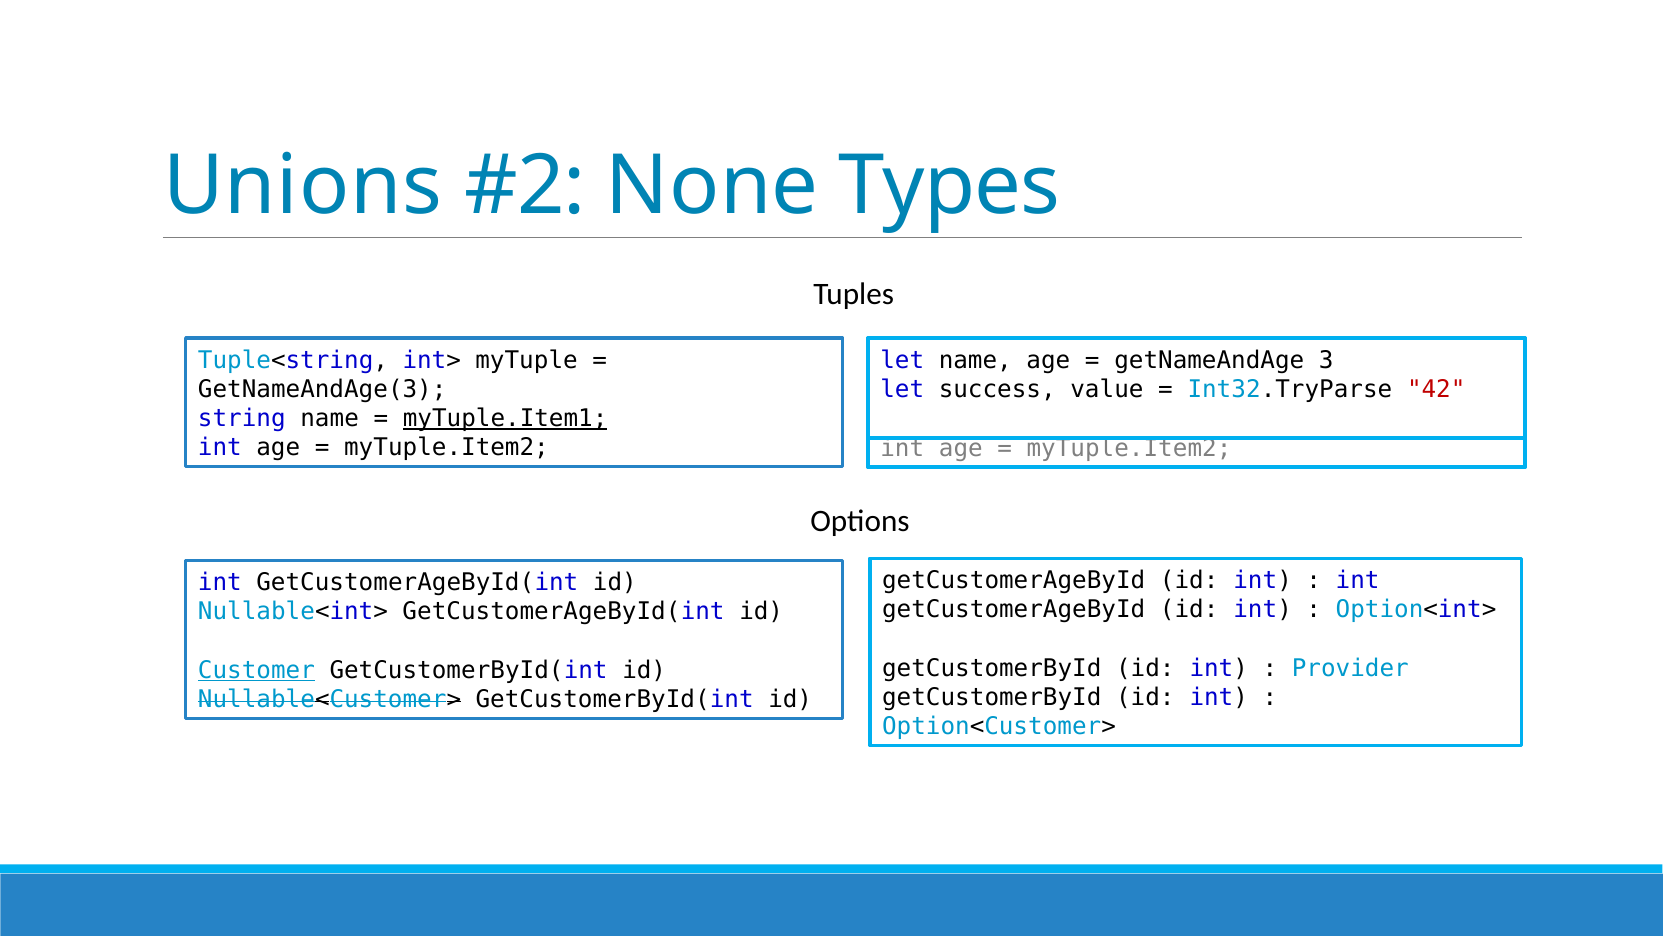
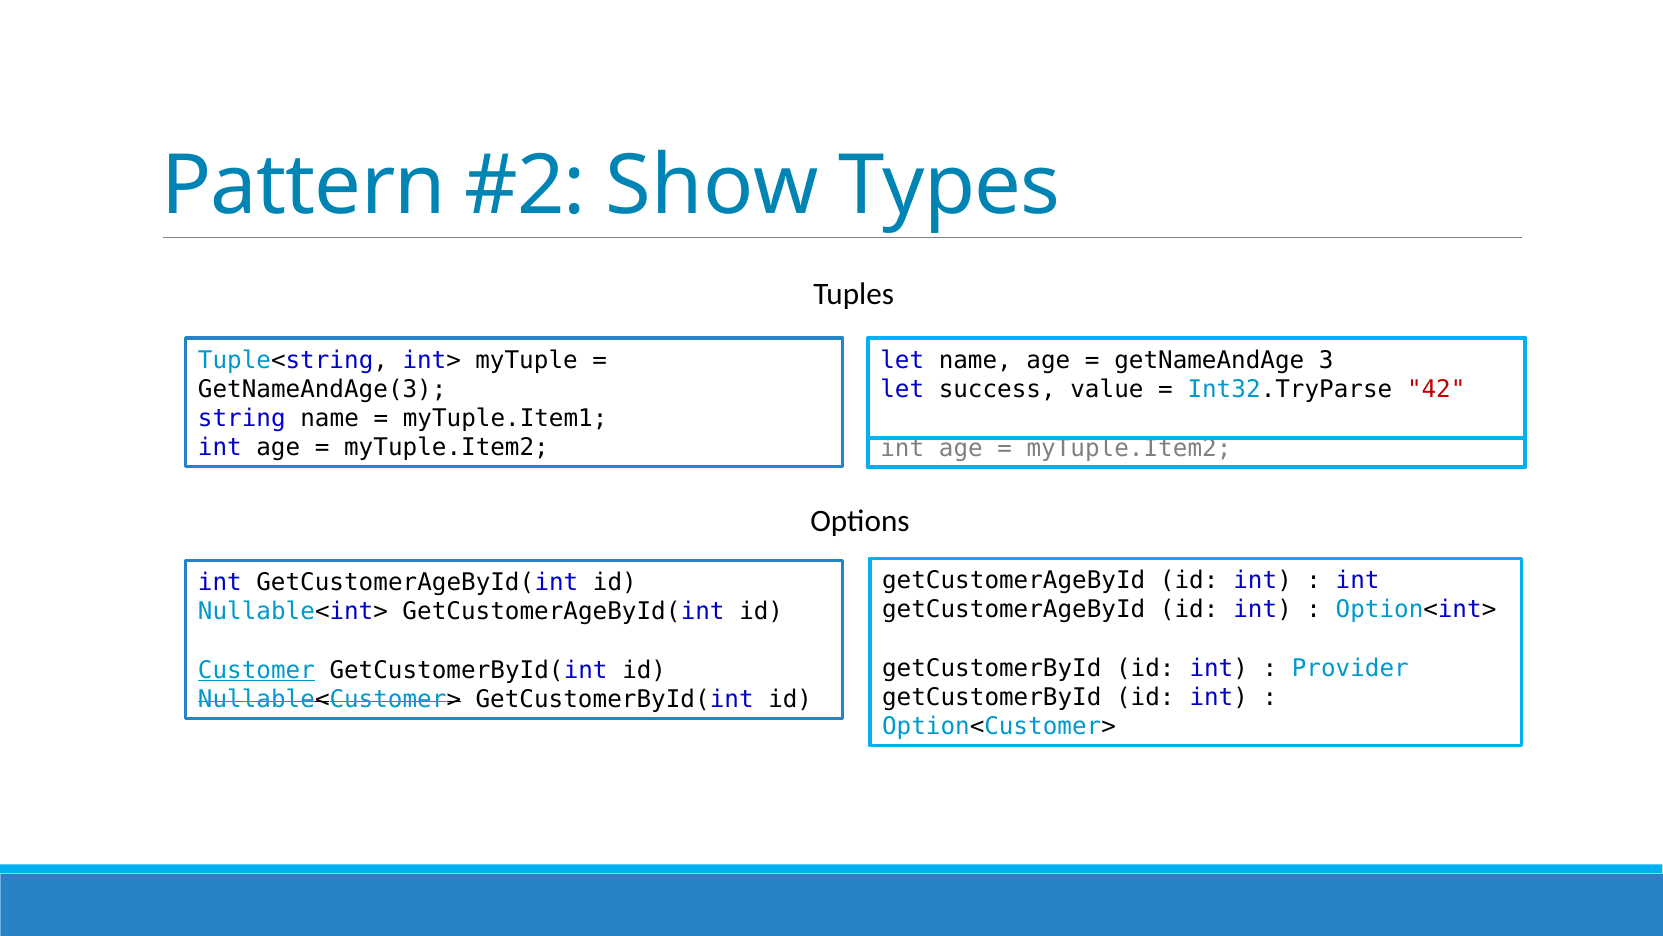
Unions: Unions -> Pattern
None: None -> Show
myTuple.Item1 at (505, 418) underline: present -> none
